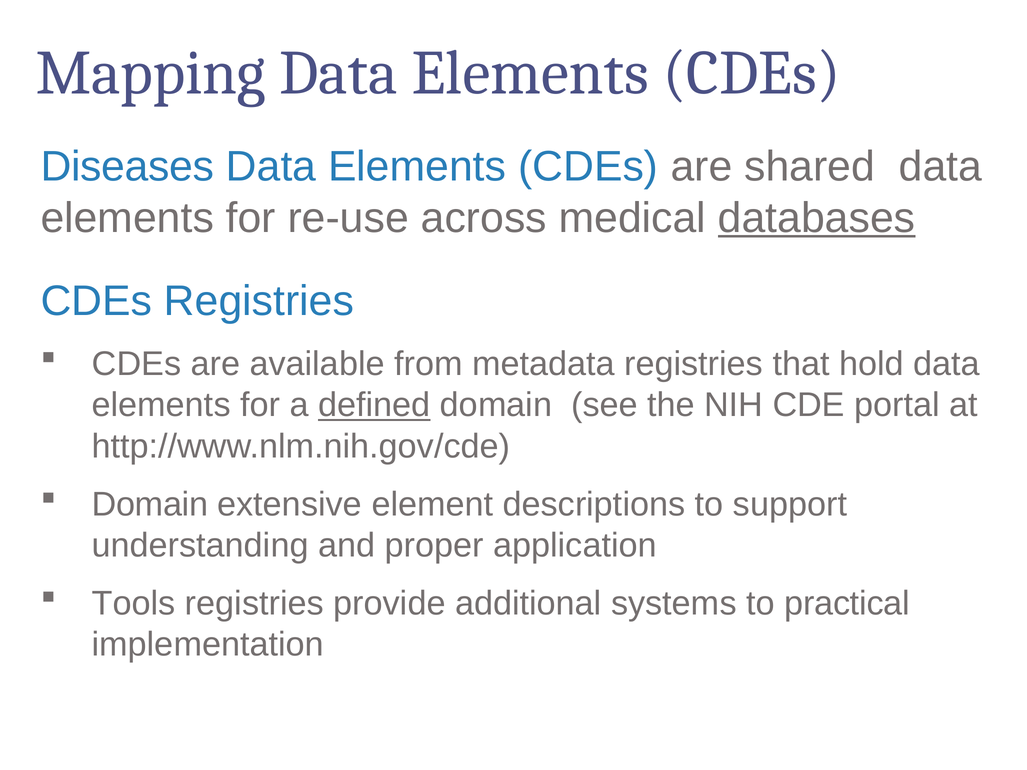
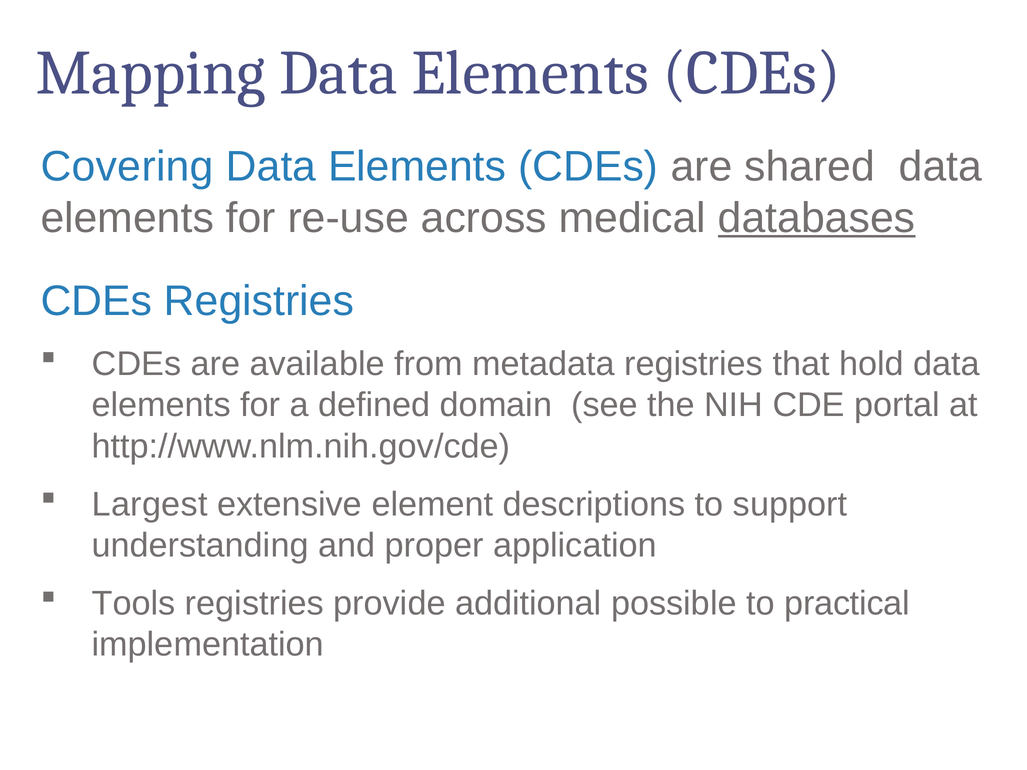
Diseases: Diseases -> Covering
defined underline: present -> none
Domain at (150, 505): Domain -> Largest
systems: systems -> possible
